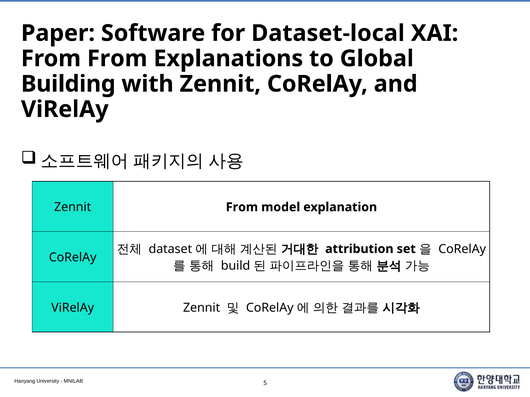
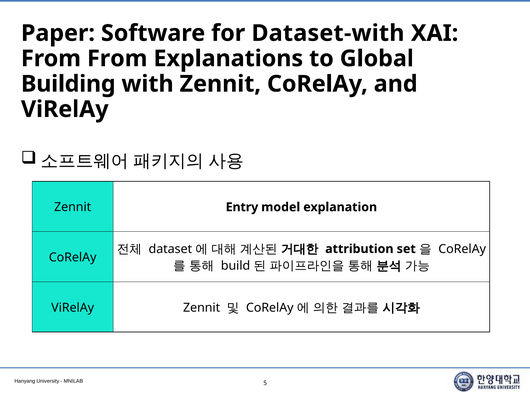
Dataset-local: Dataset-local -> Dataset-with
Zennit From: From -> Entry
